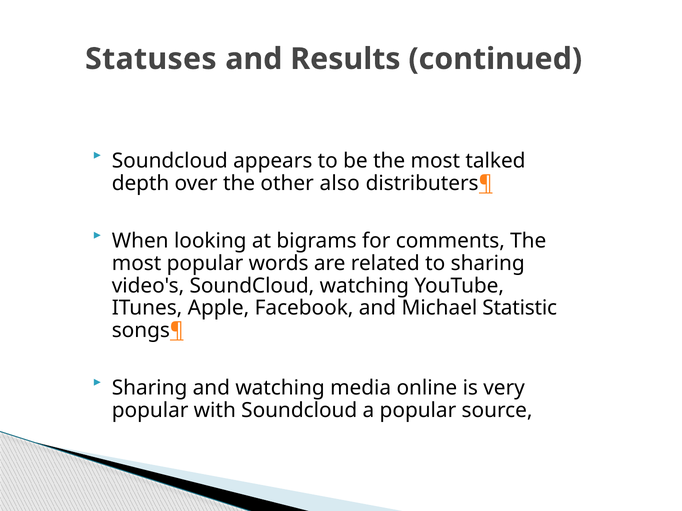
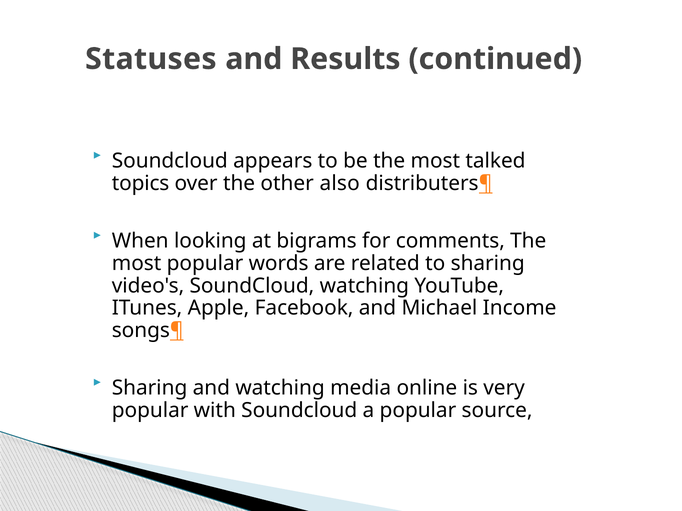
depth: depth -> topics
Statistic: Statistic -> Income
